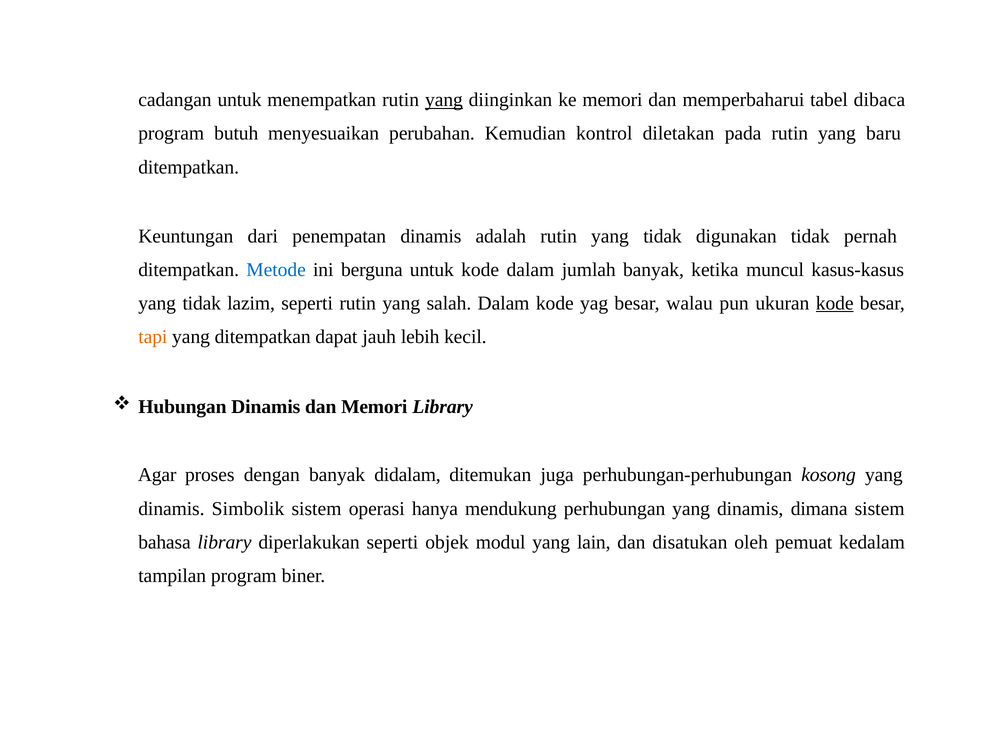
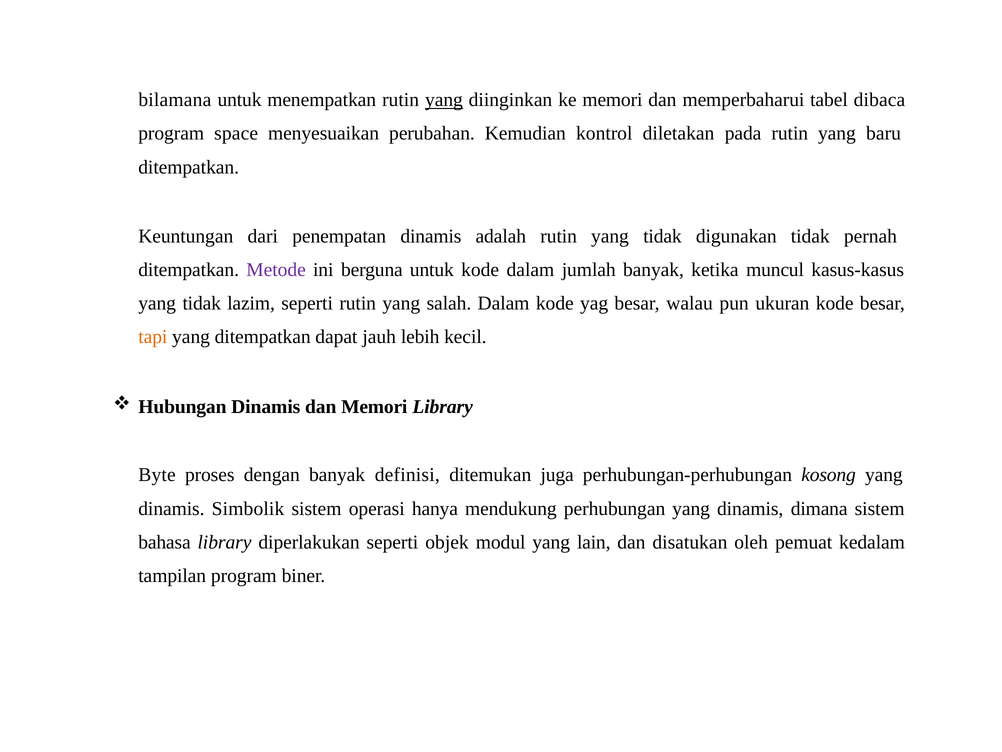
cadangan: cadangan -> bilamana
butuh: butuh -> space
Metode colour: blue -> purple
kode at (835, 303) underline: present -> none
Agar: Agar -> Byte
didalam: didalam -> definisi
